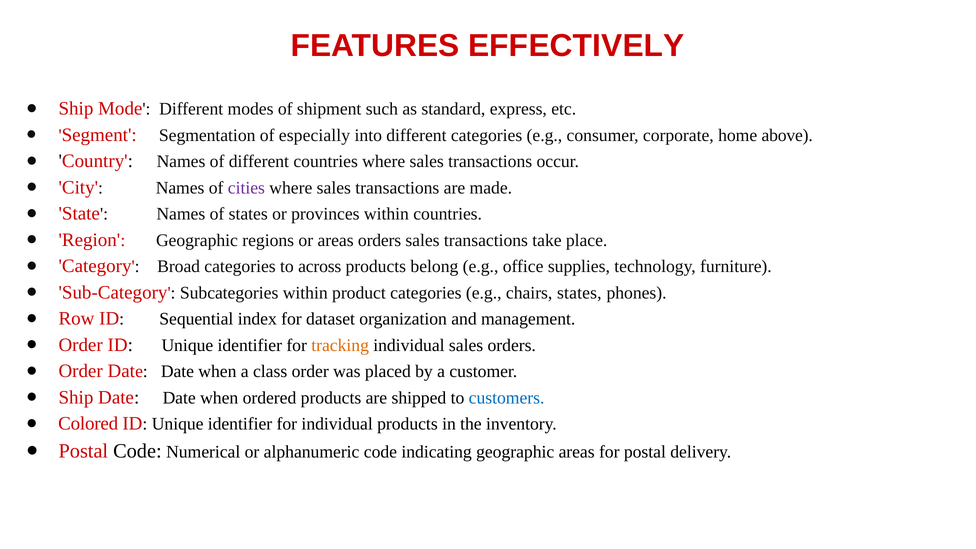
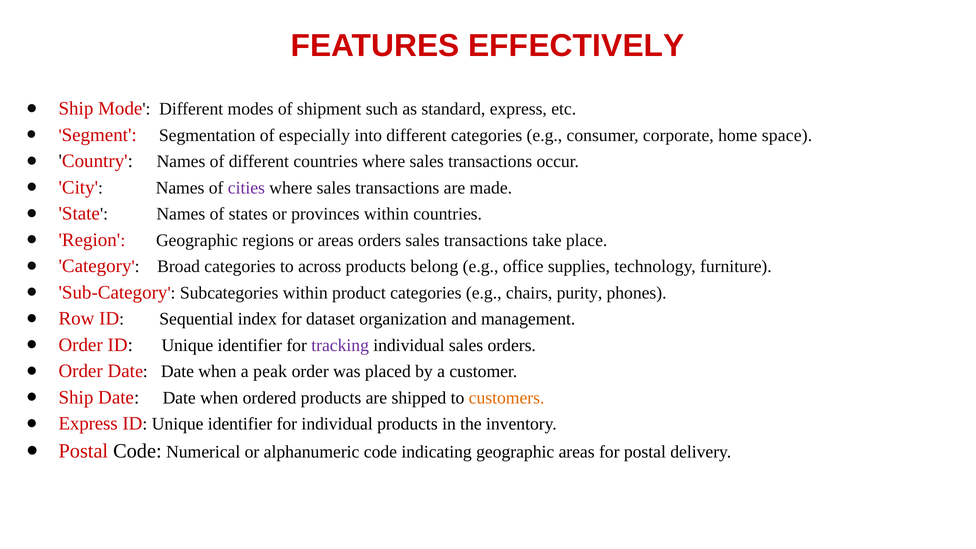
above: above -> space
chairs states: states -> purity
tracking colour: orange -> purple
class: class -> peak
customers colour: blue -> orange
Colored at (88, 424): Colored -> Express
